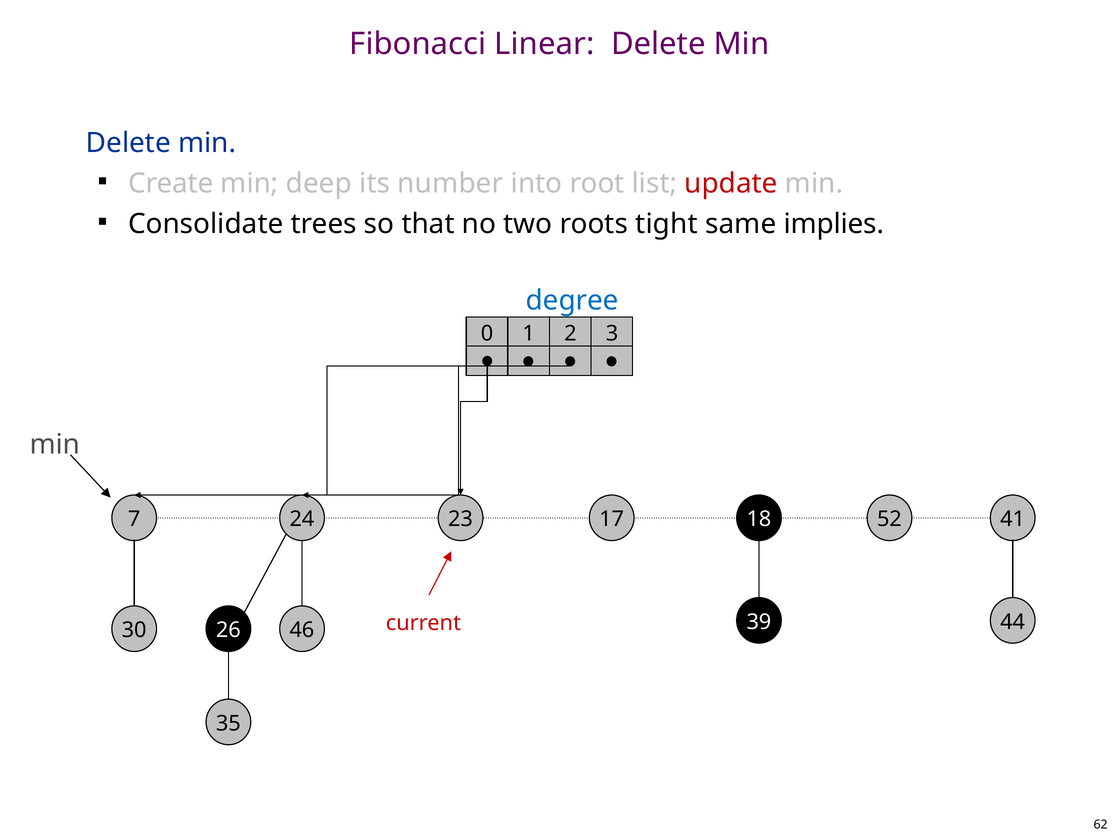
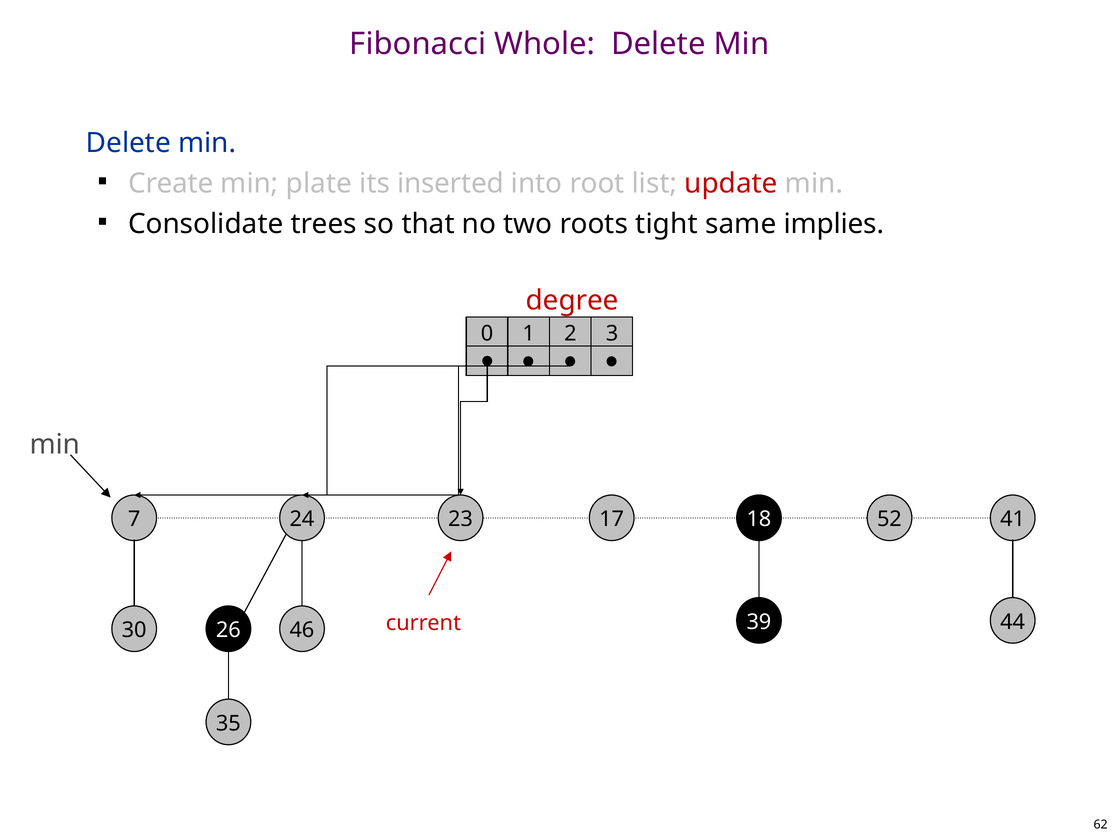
Linear: Linear -> Whole
deep: deep -> plate
number: number -> inserted
degree colour: blue -> red
